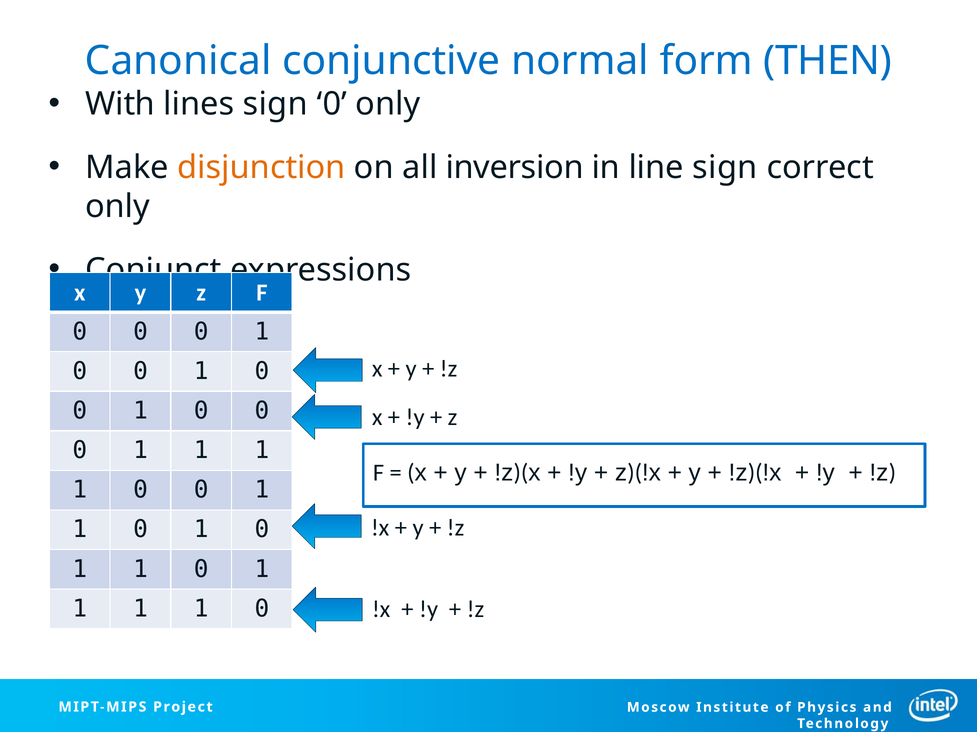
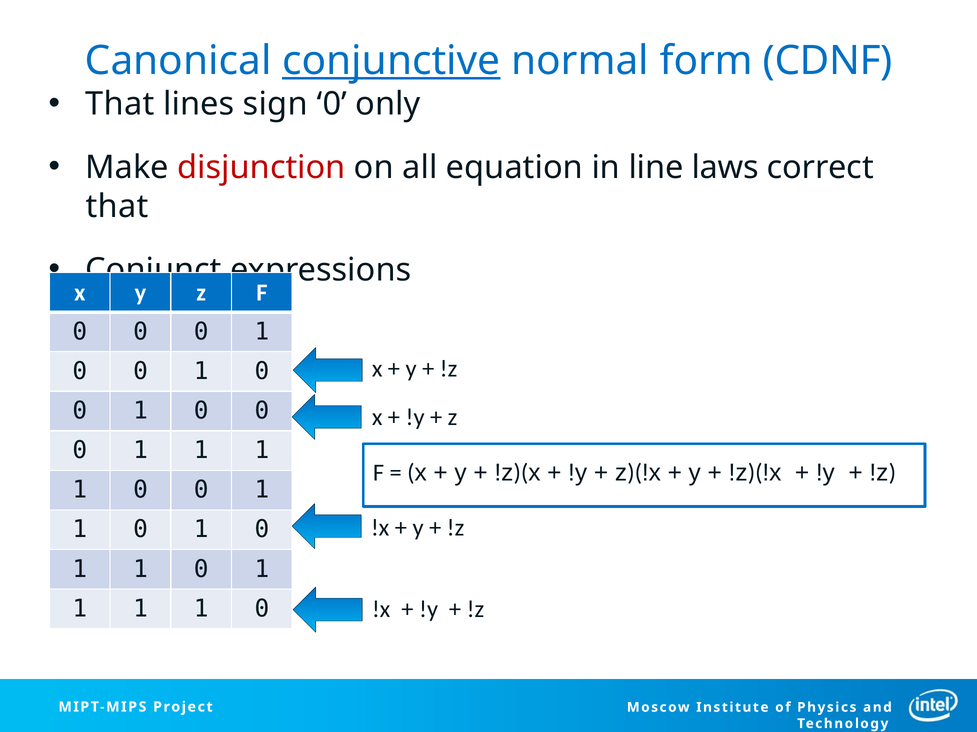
conjunctive underline: none -> present
THEN: THEN -> CDNF
With at (120, 104): With -> That
disjunction colour: orange -> red
inversion: inversion -> equation
line sign: sign -> laws
only at (117, 207): only -> that
